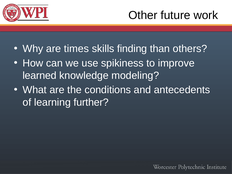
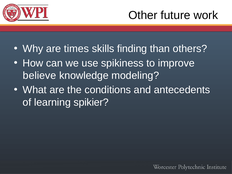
learned: learned -> believe
further: further -> spikier
